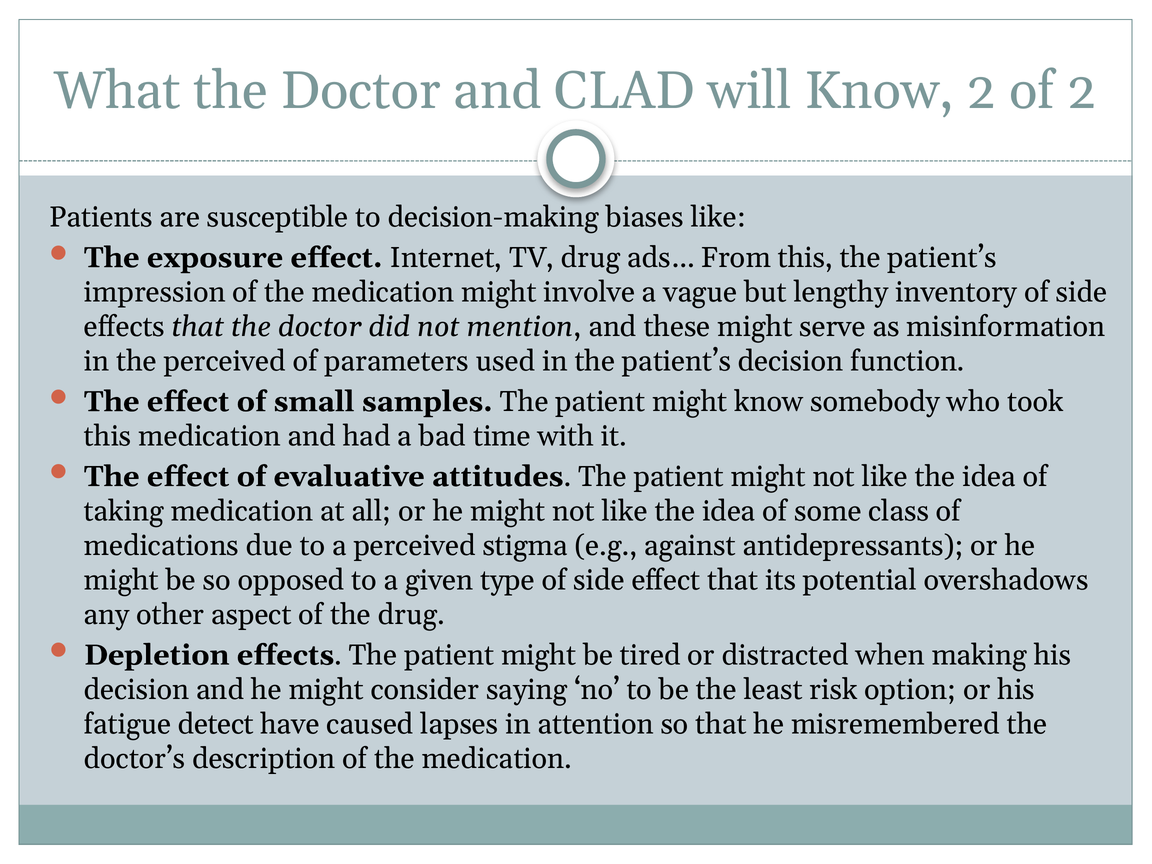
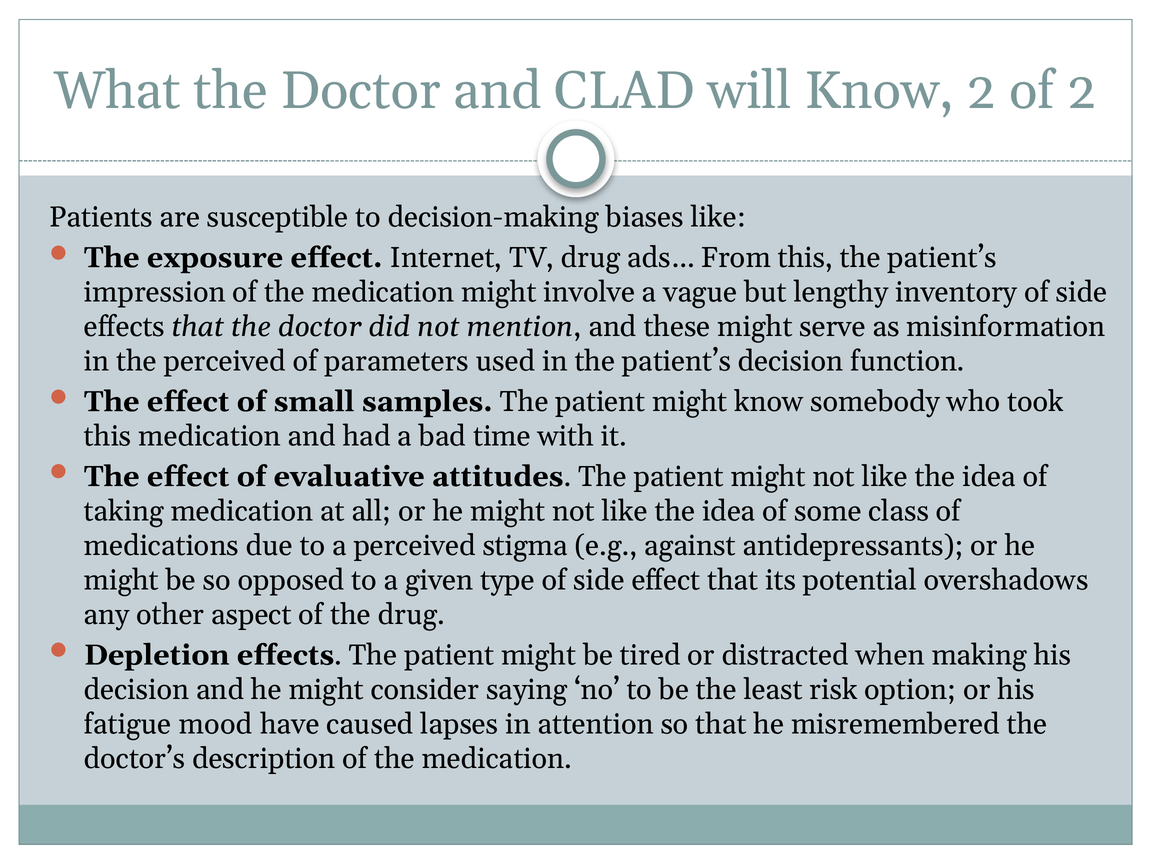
detect: detect -> mood
